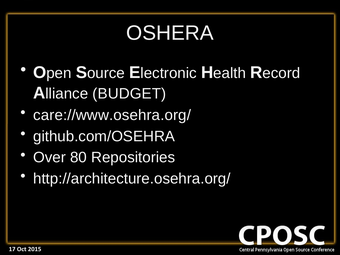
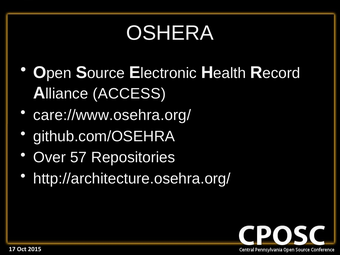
BUDGET: BUDGET -> ACCESS
80: 80 -> 57
